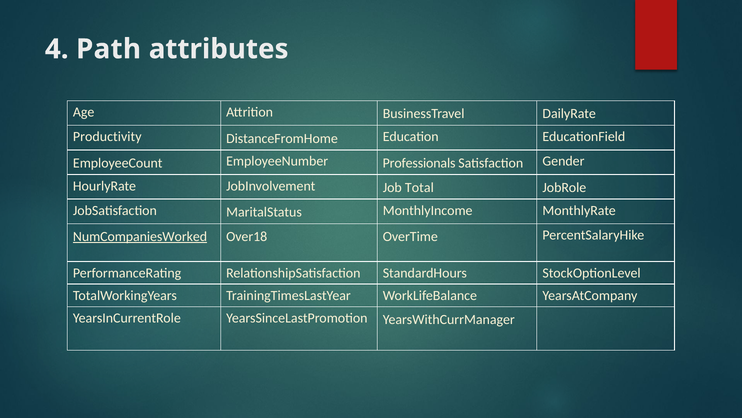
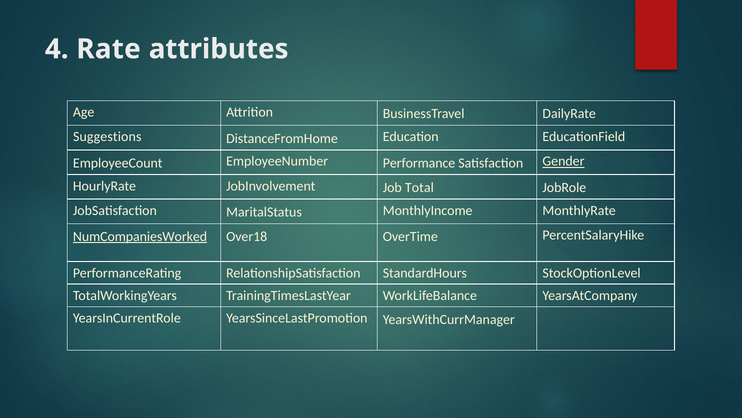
Path: Path -> Rate
Productivity: Productivity -> Suggestions
Professionals: Professionals -> Performance
Gender underline: none -> present
